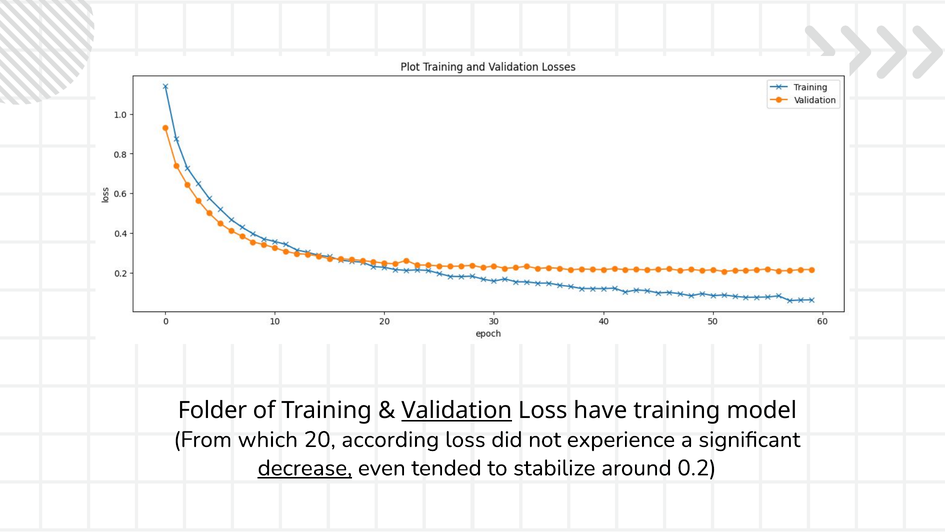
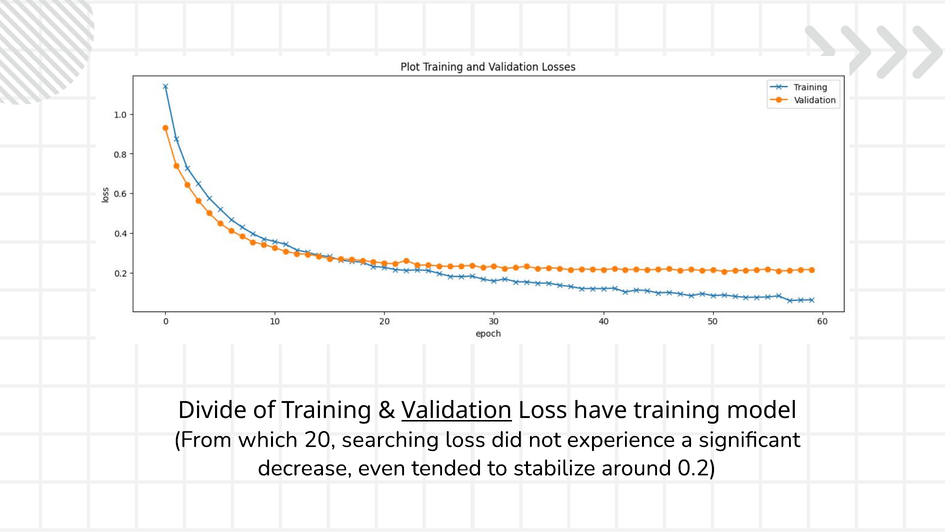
Folder: Folder -> Divide
according: according -> searching
decrease underline: present -> none
